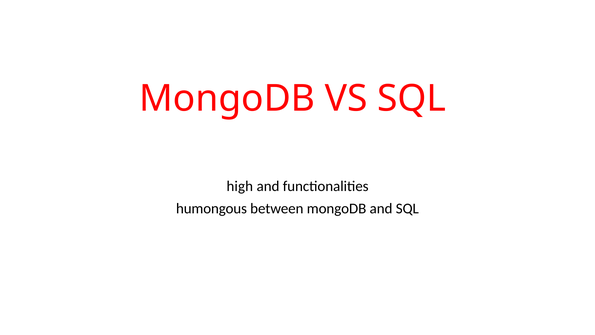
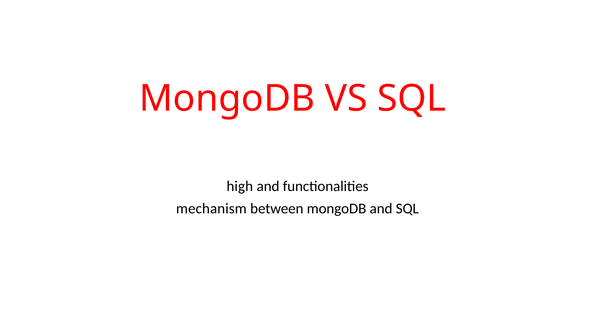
humongous: humongous -> mechanism
